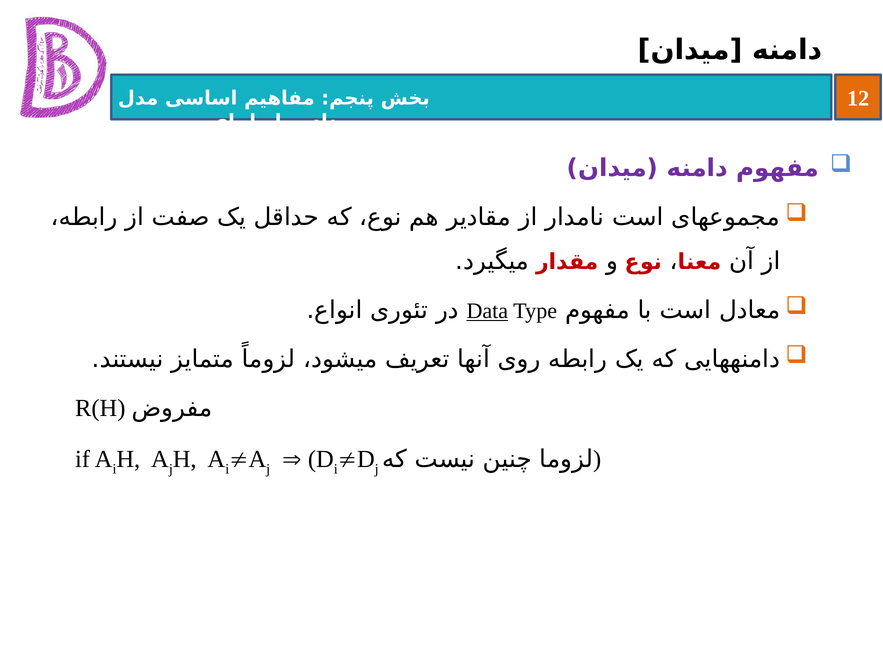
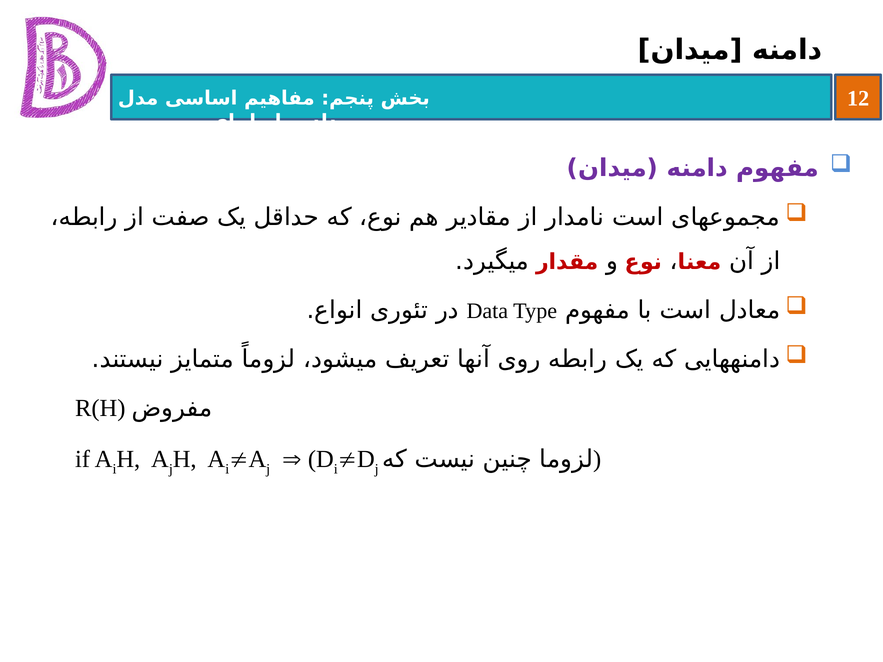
Data underline: present -> none
